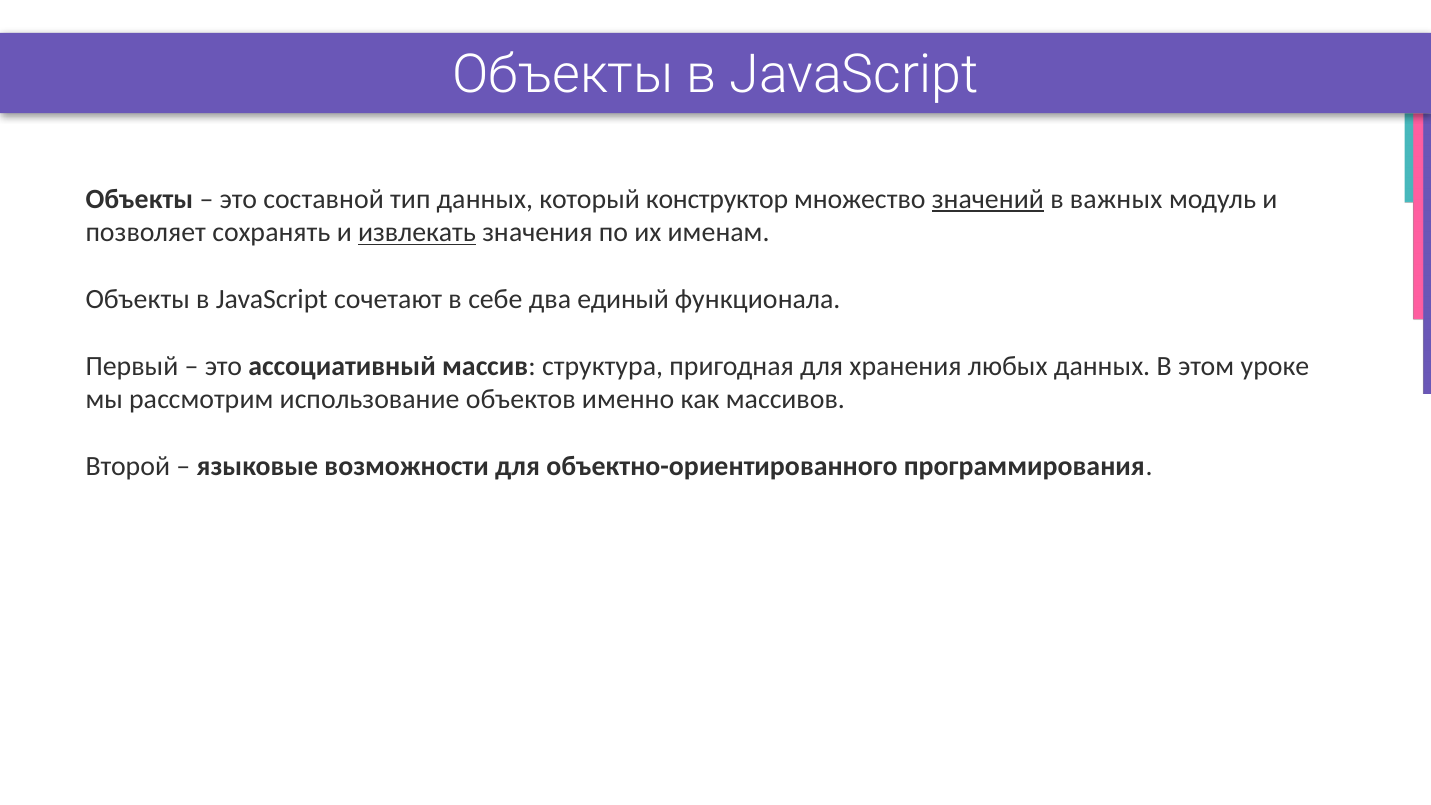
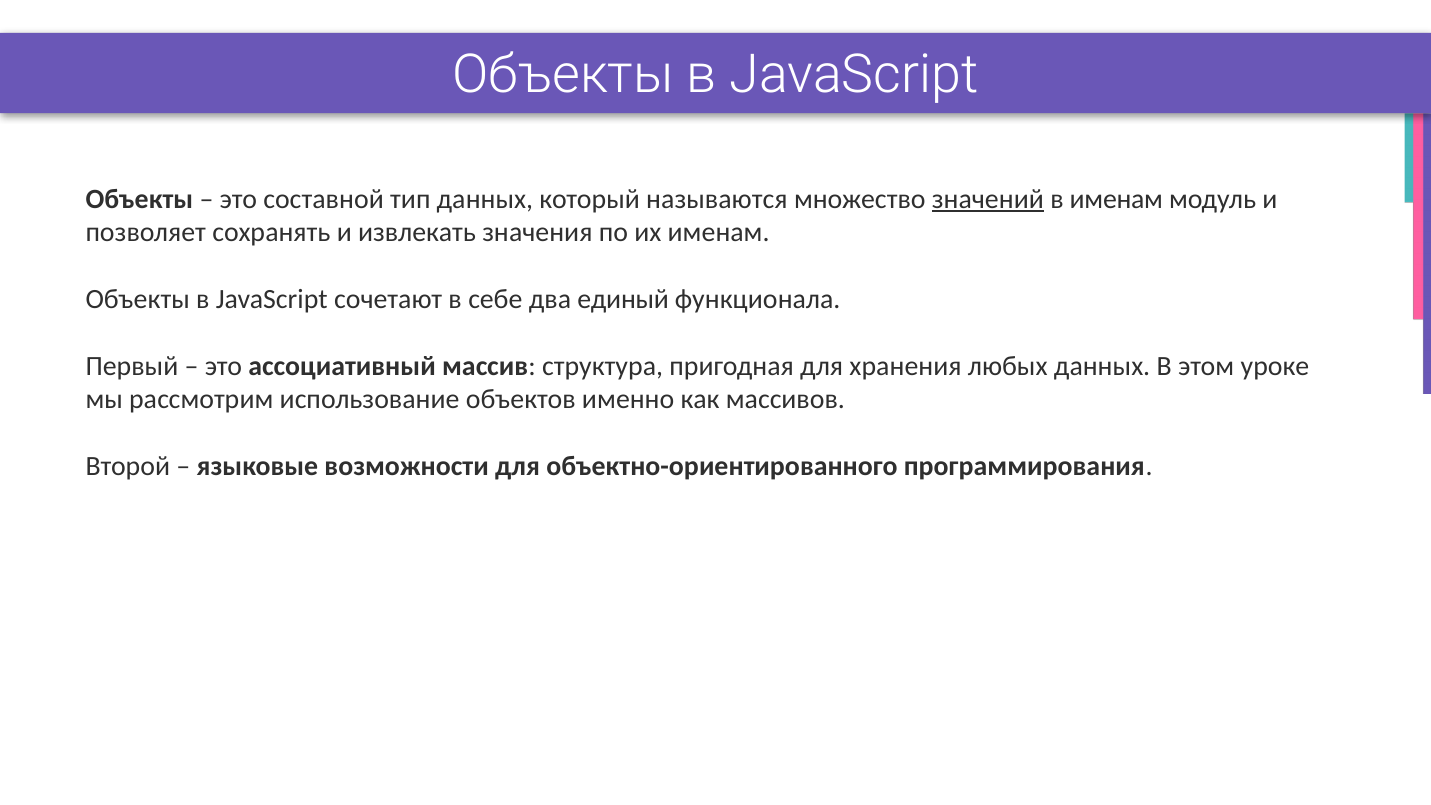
конструктор: конструктор -> называются
в важных: важных -> именам
извлекать underline: present -> none
